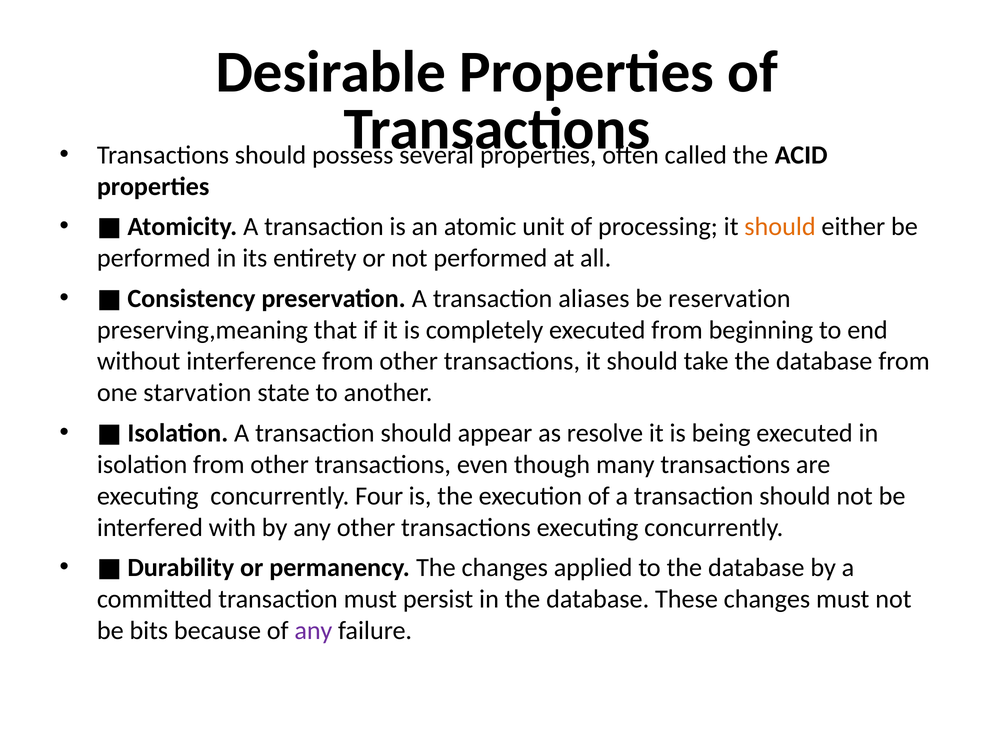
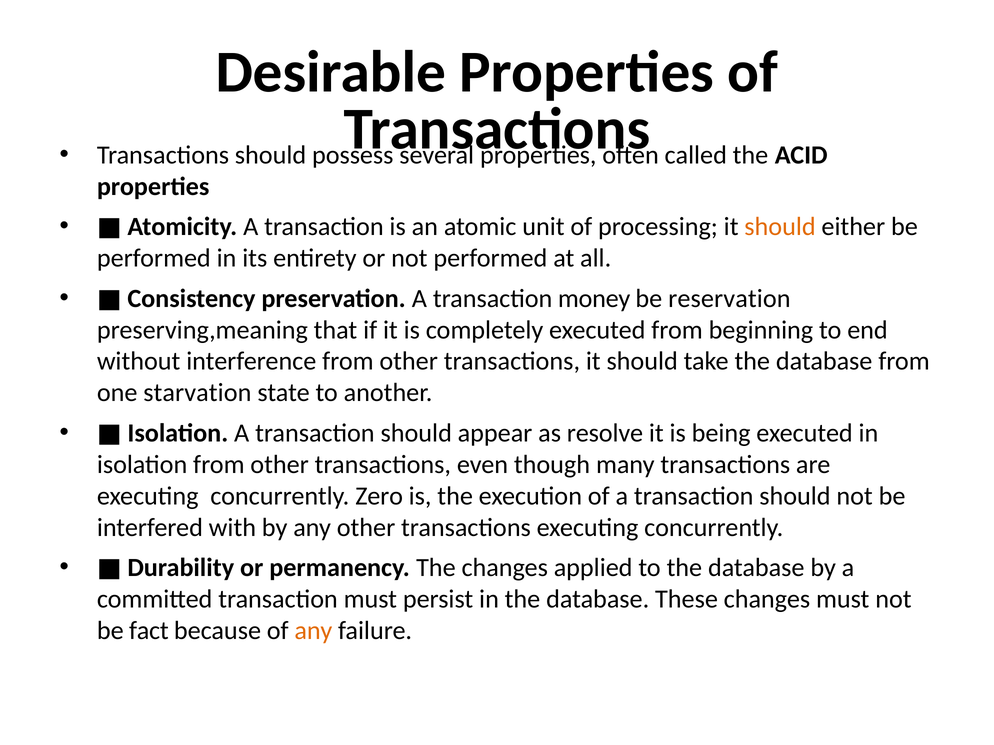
aliases: aliases -> money
Four: Four -> Zero
bits: bits -> fact
any at (313, 631) colour: purple -> orange
